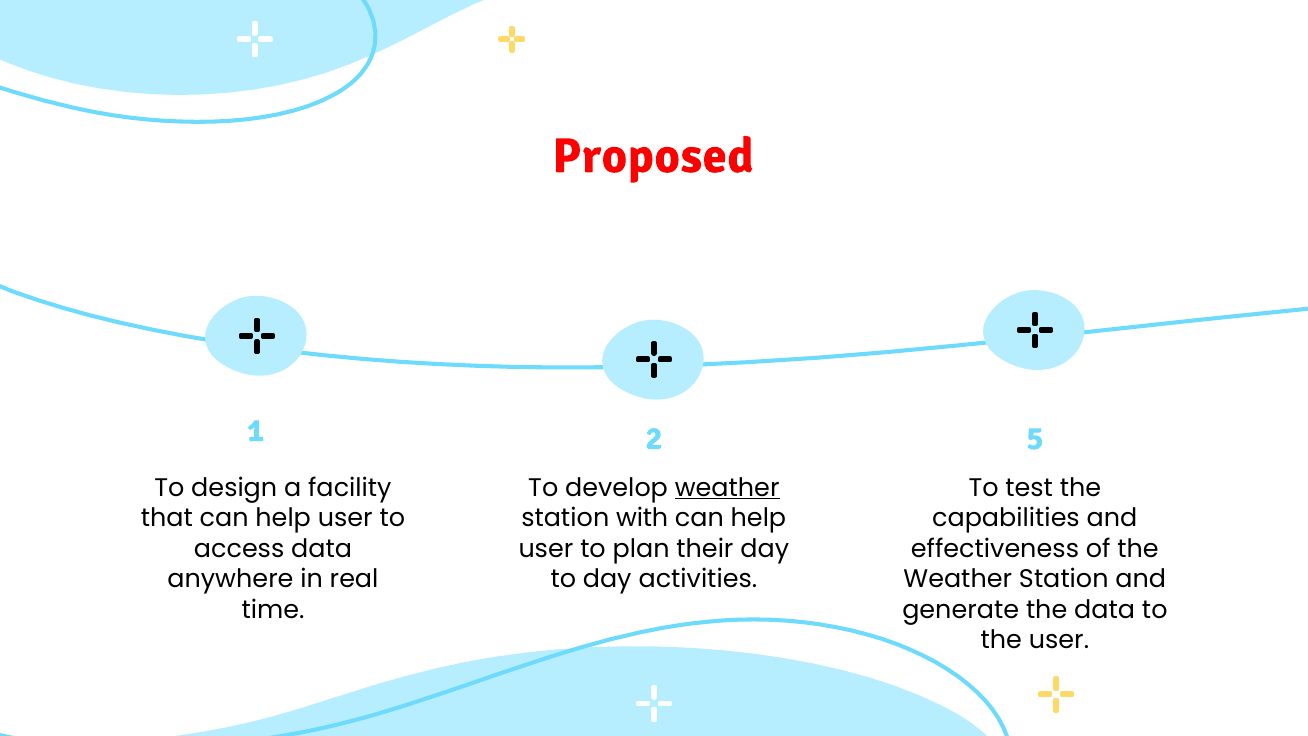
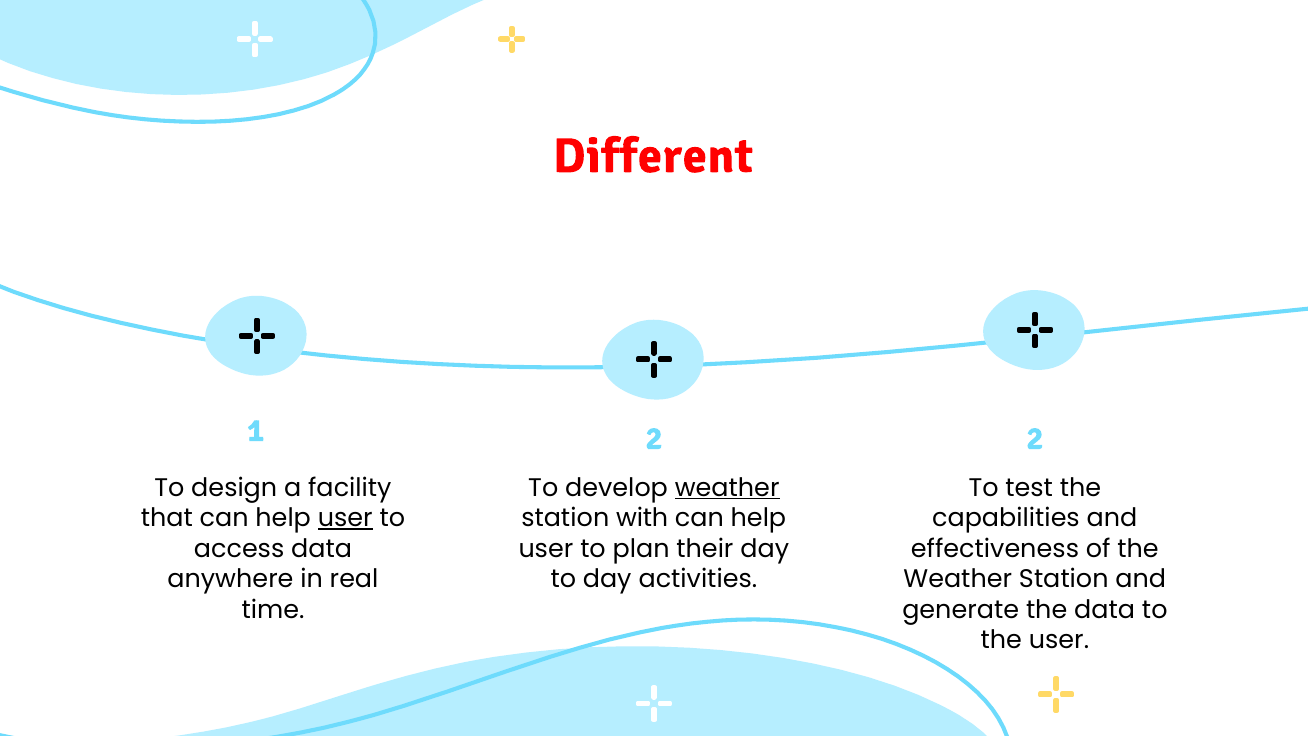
Proposed: Proposed -> Different
2 5: 5 -> 2
user at (345, 518) underline: none -> present
